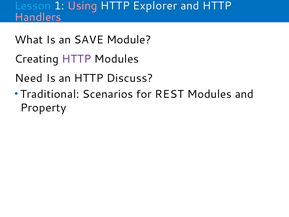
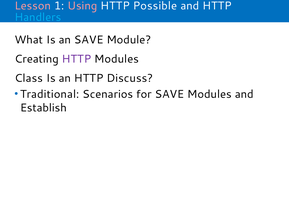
Lesson colour: light blue -> pink
Explorer: Explorer -> Possible
Handlers colour: pink -> light blue
Need: Need -> Class
for REST: REST -> SAVE
Property: Property -> Establish
